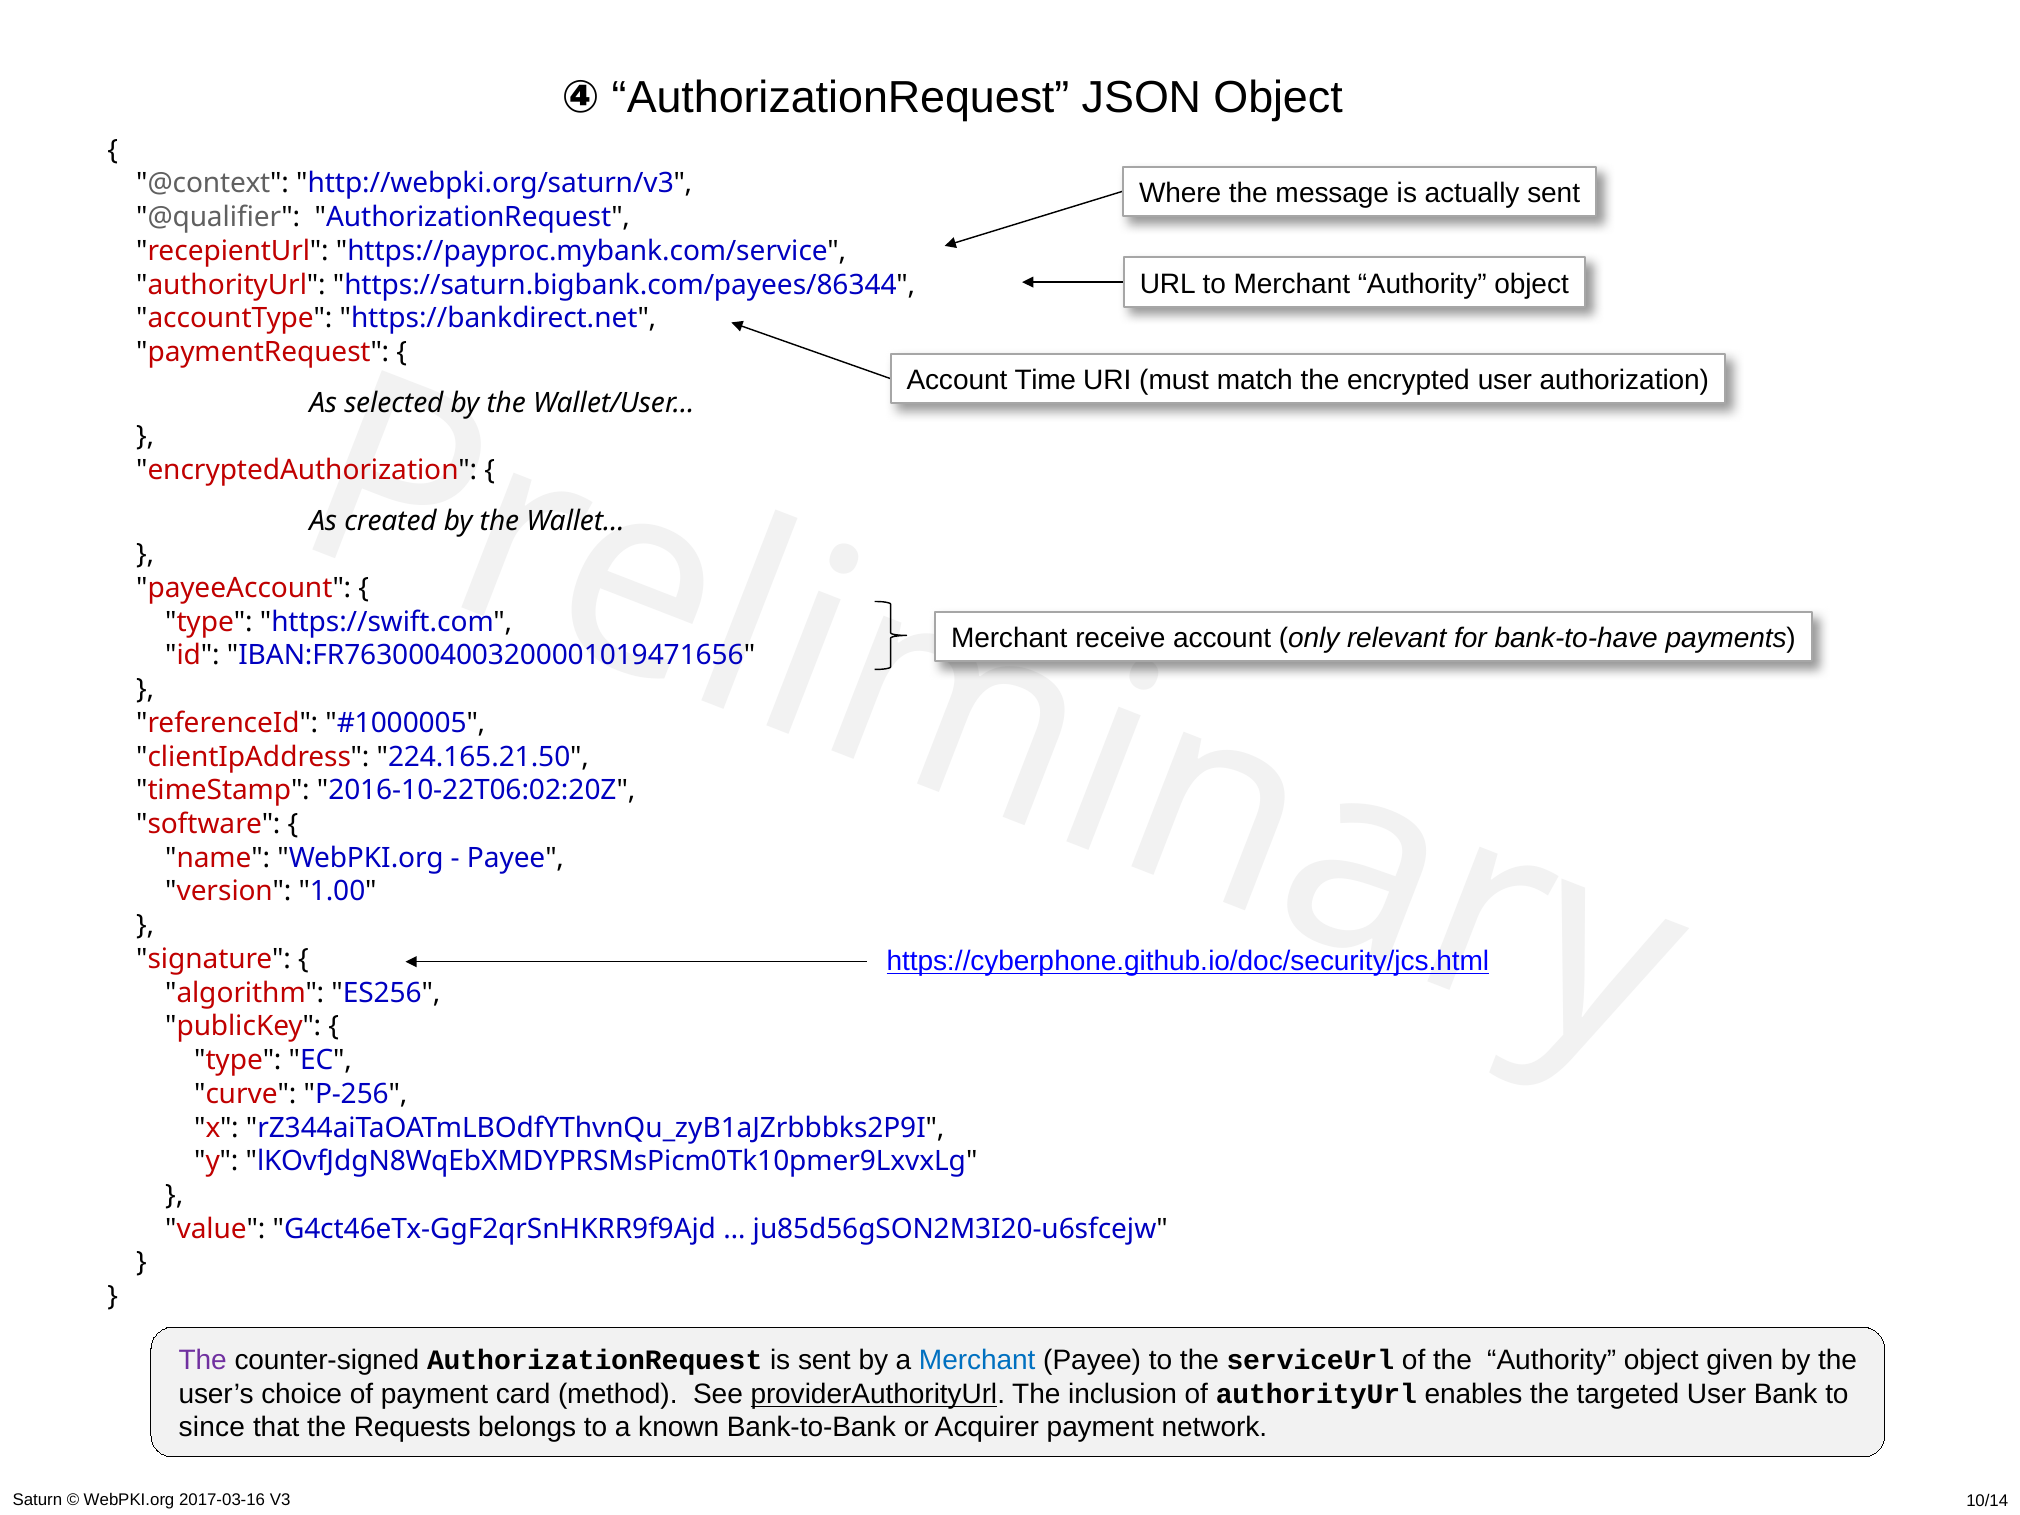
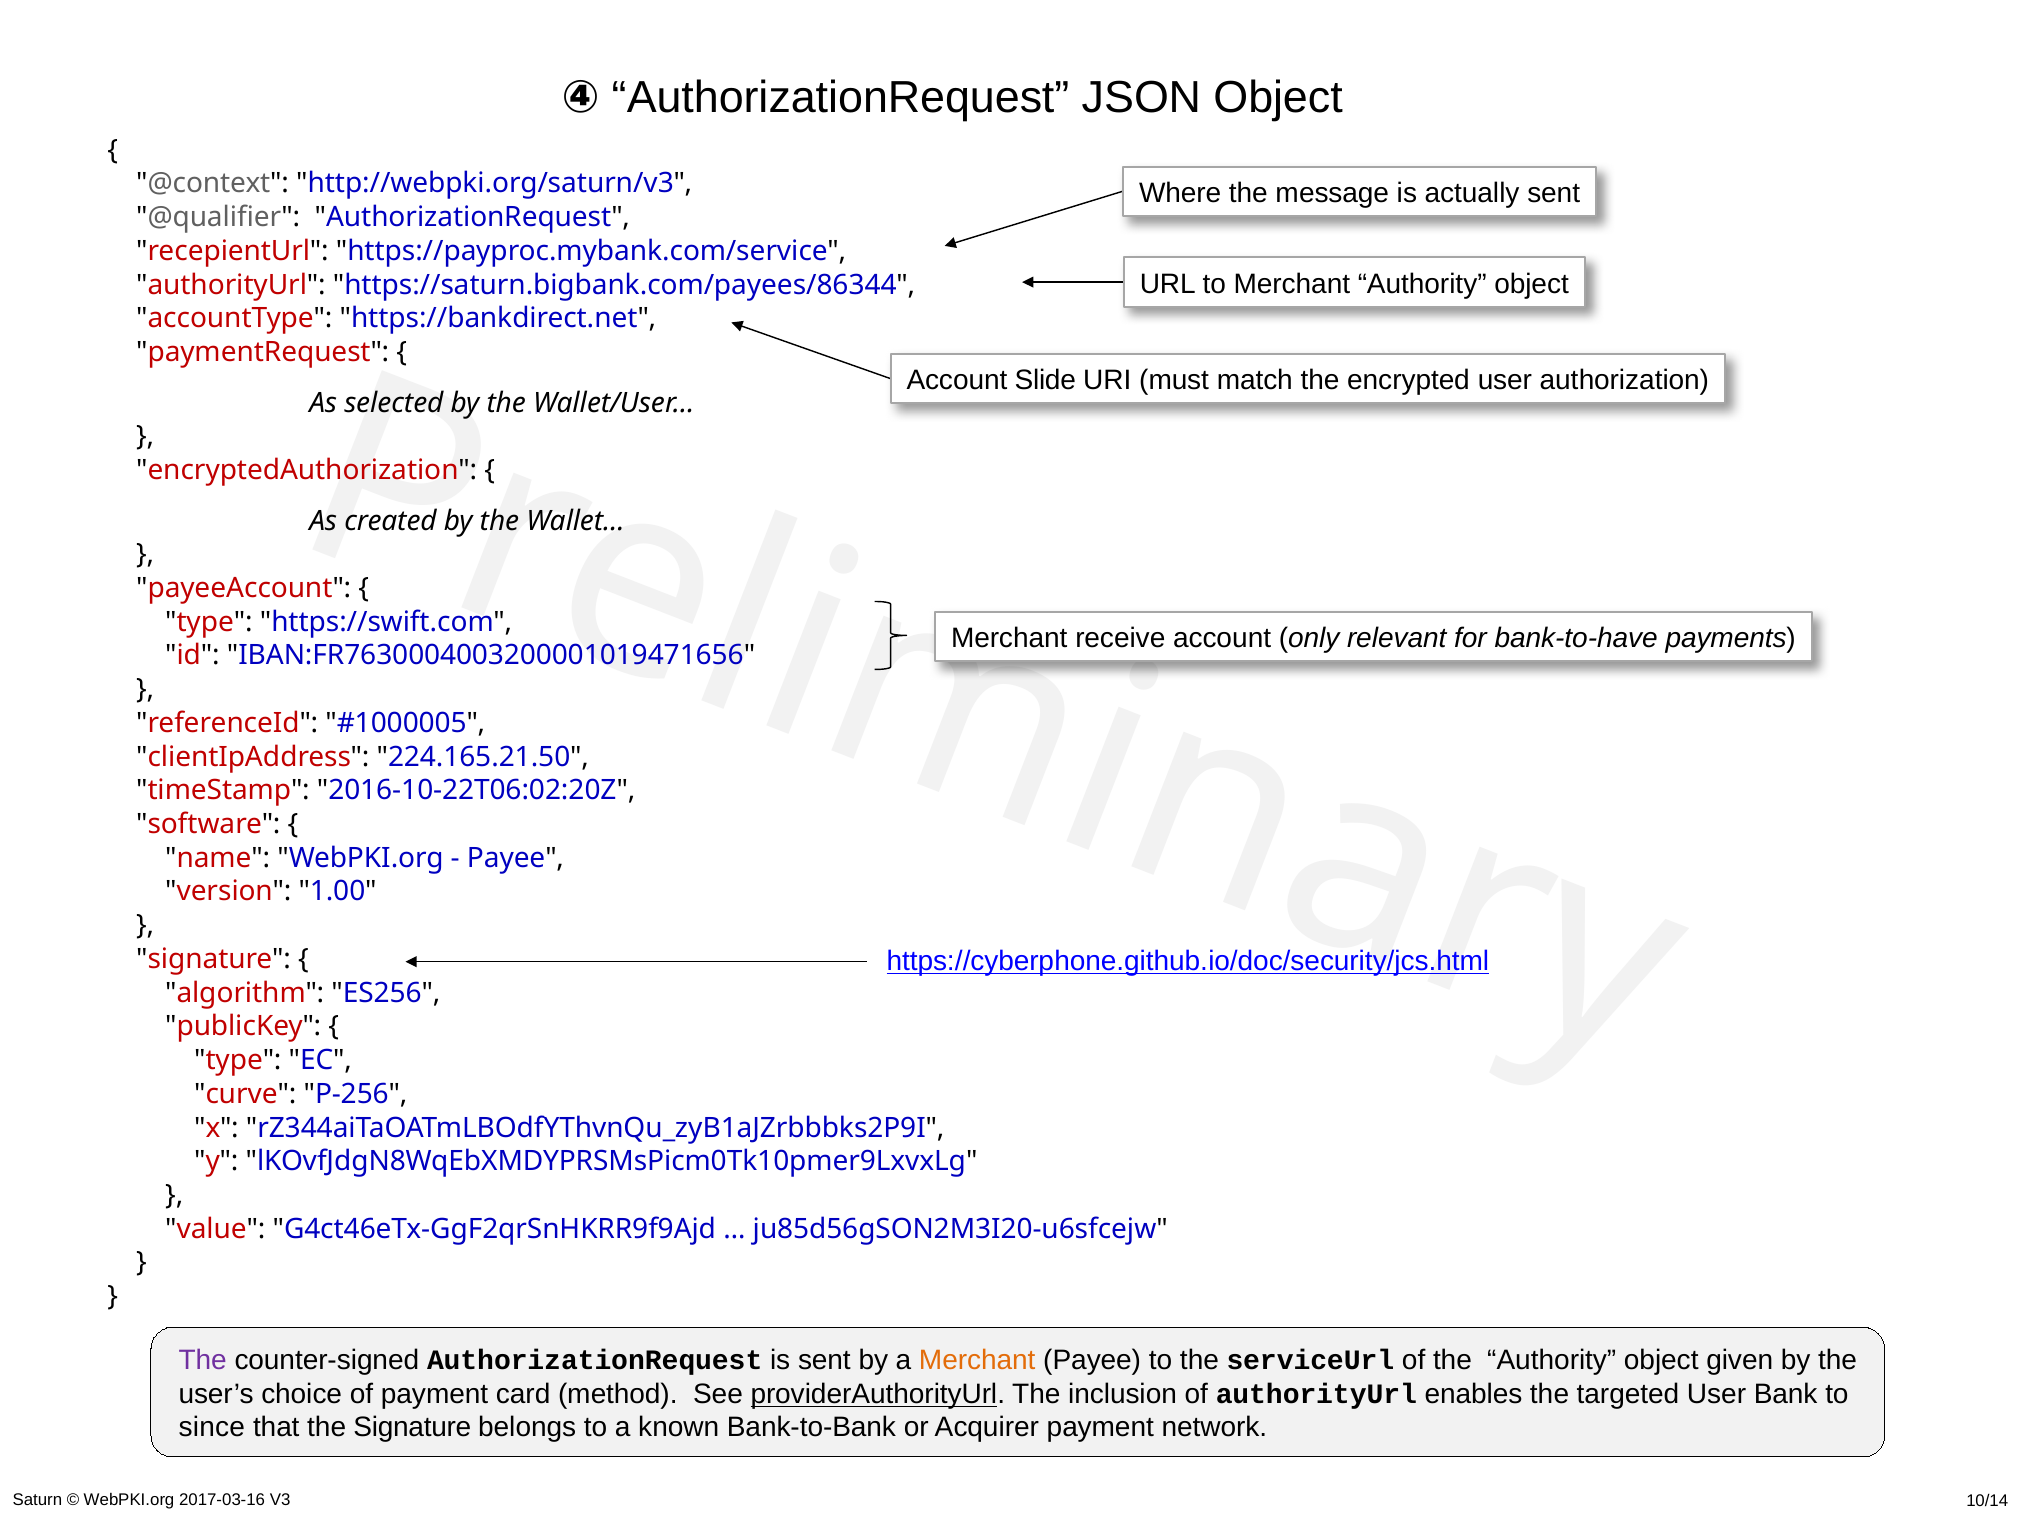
Time: Time -> Slide
Merchant at (977, 1360) colour: blue -> orange
the Requests: Requests -> Signature
